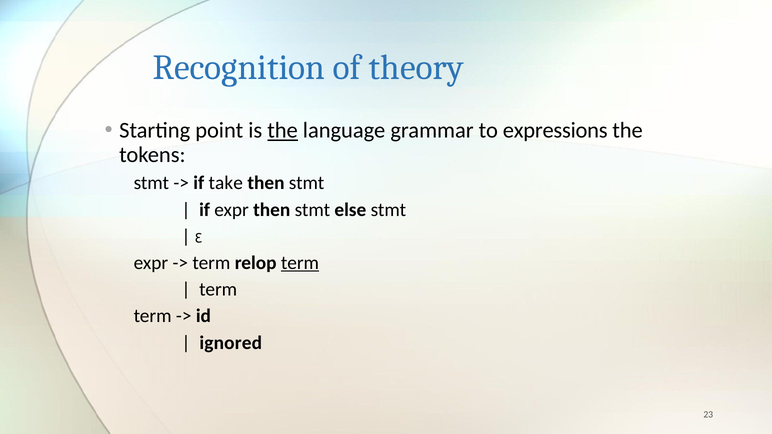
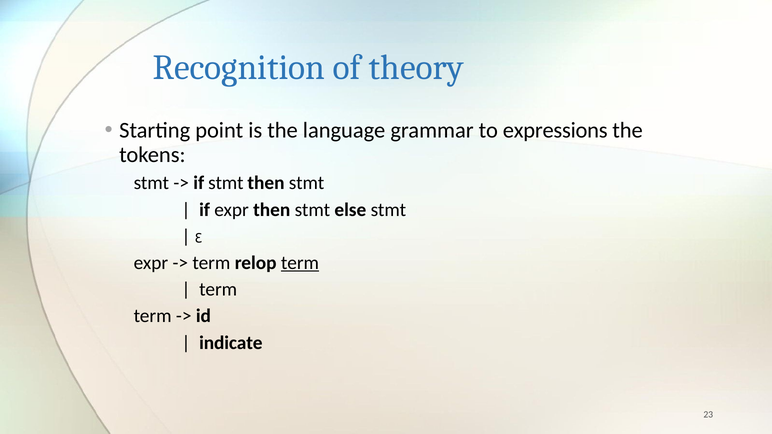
the at (283, 130) underline: present -> none
if take: take -> stmt
ignored: ignored -> indicate
